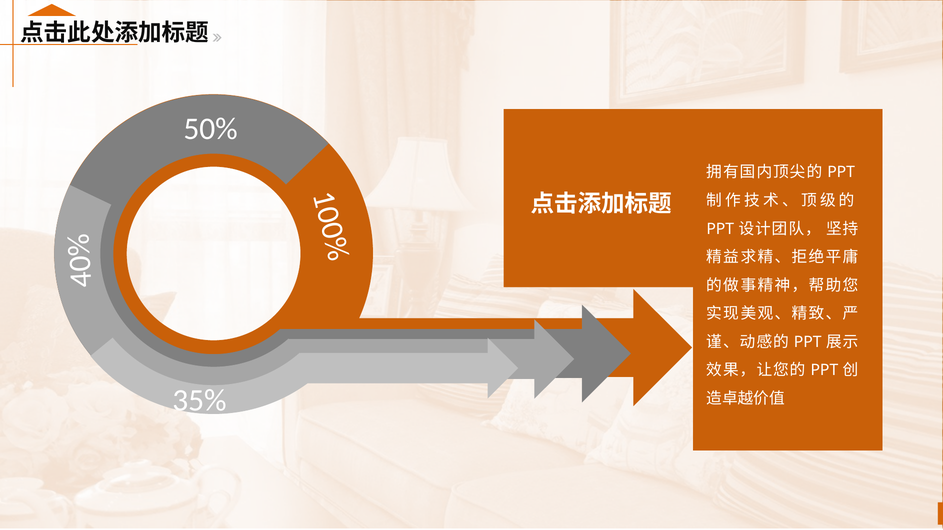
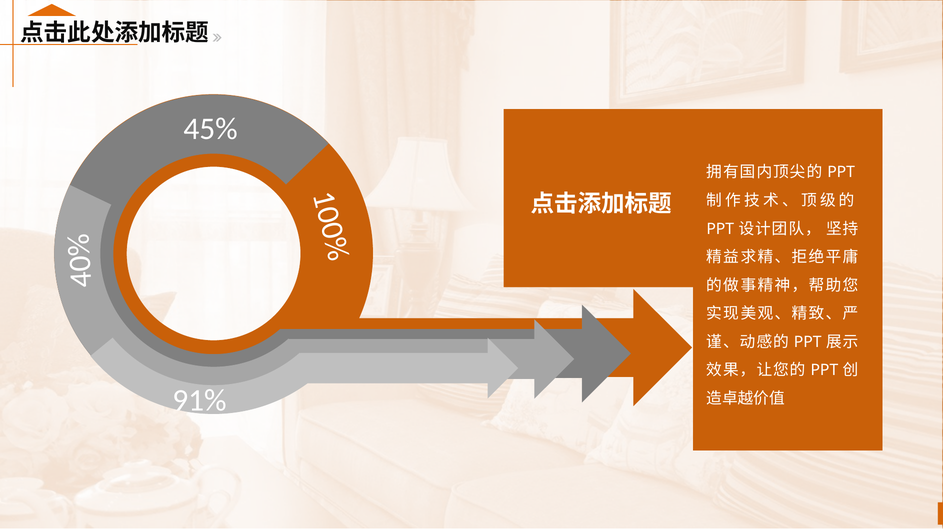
50%: 50% -> 45%
35%: 35% -> 91%
